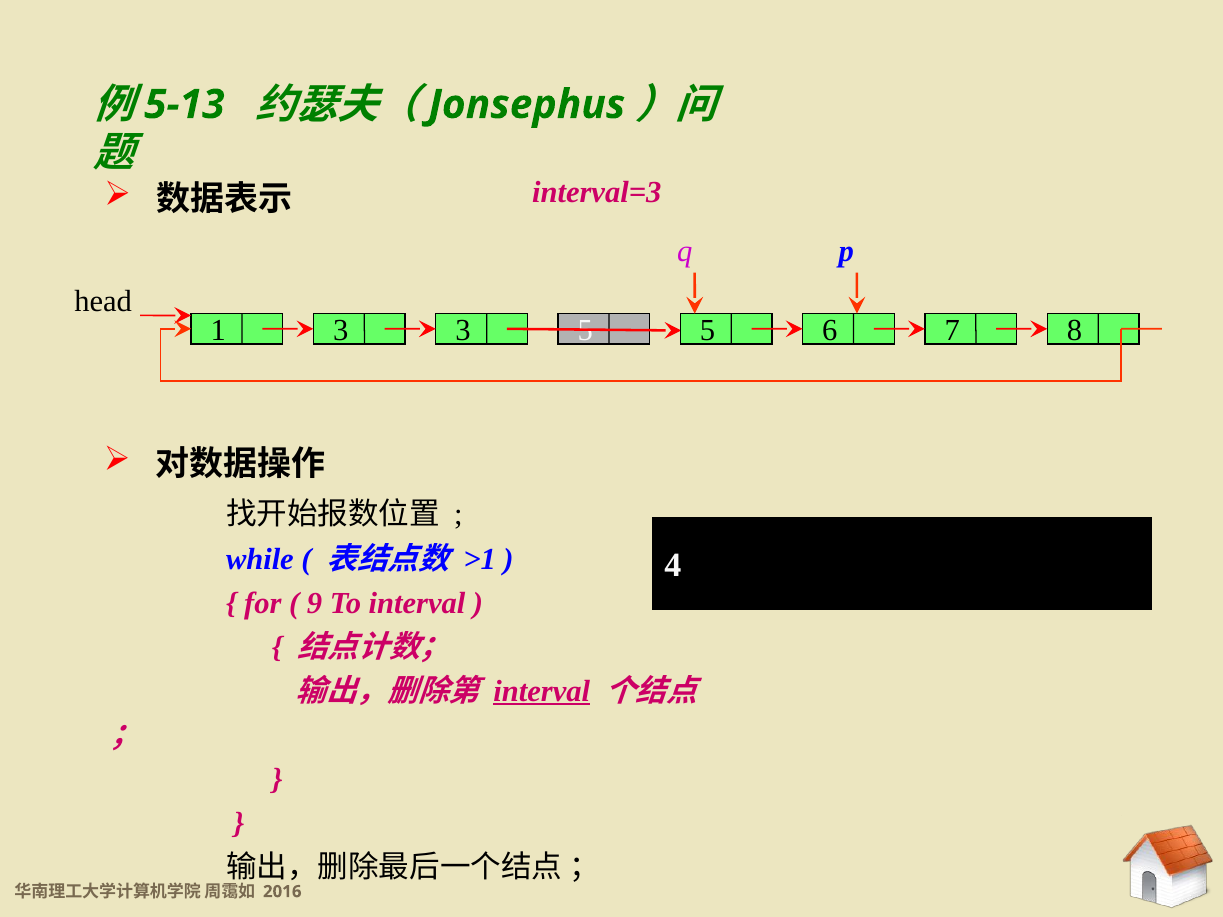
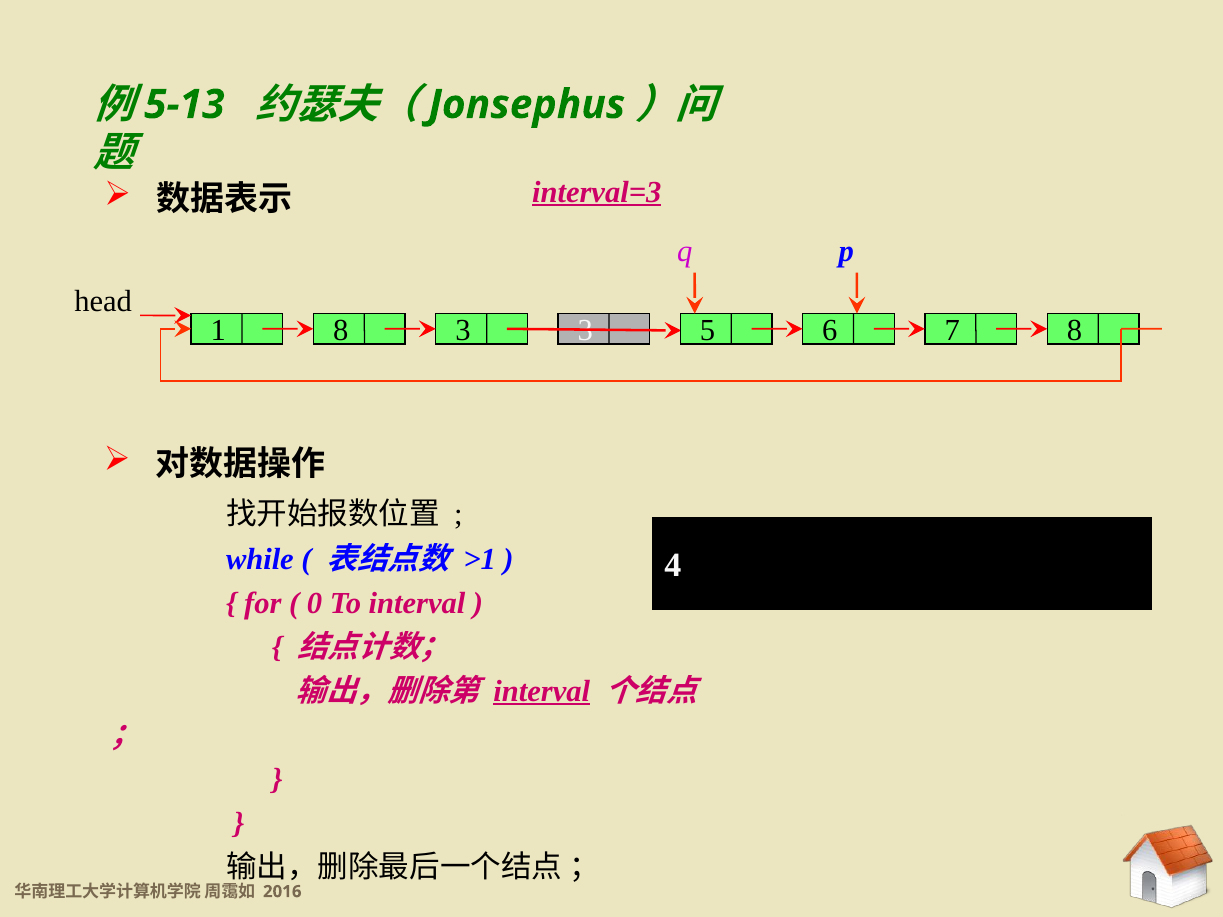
interval=3 underline: none -> present
1 3: 3 -> 8
3 5: 5 -> 3
9: 9 -> 0
